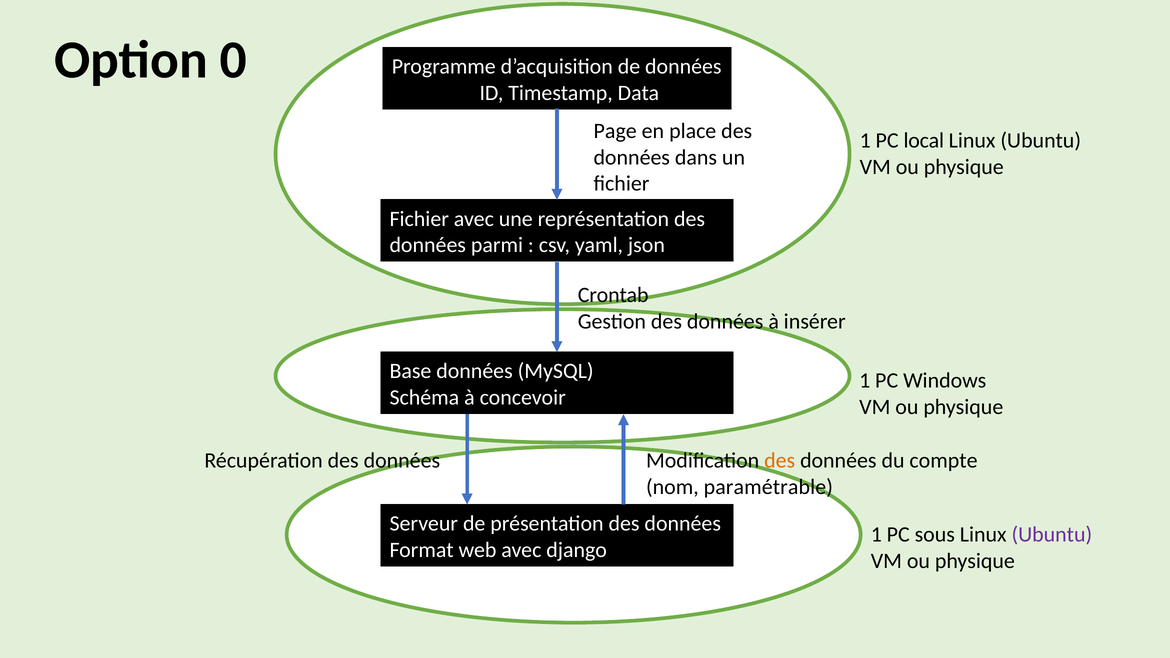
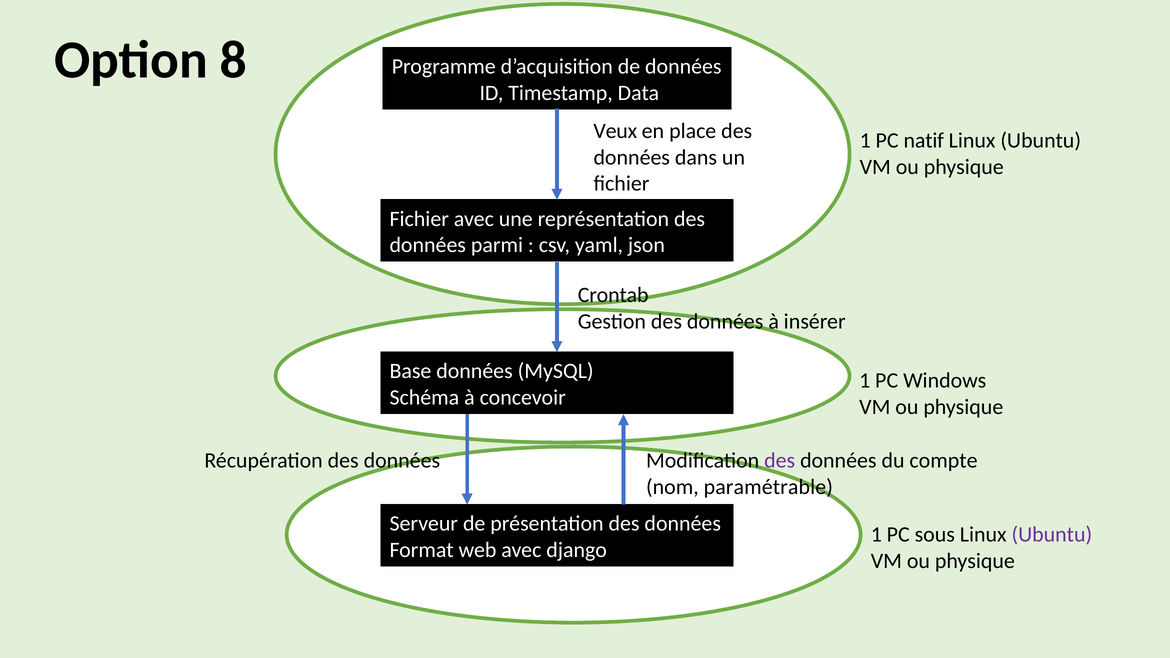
0: 0 -> 8
Page: Page -> Veux
local: local -> natif
des at (780, 461) colour: orange -> purple
